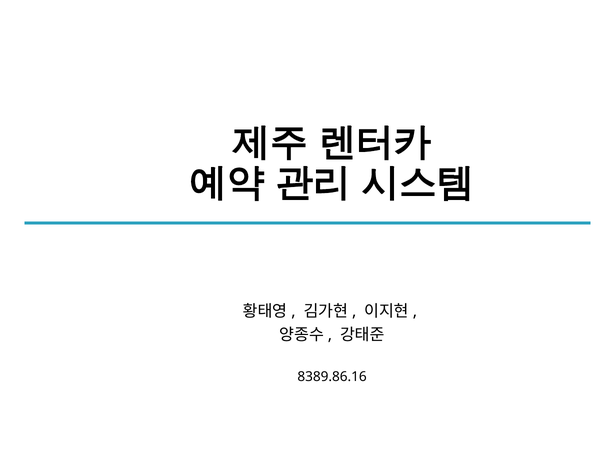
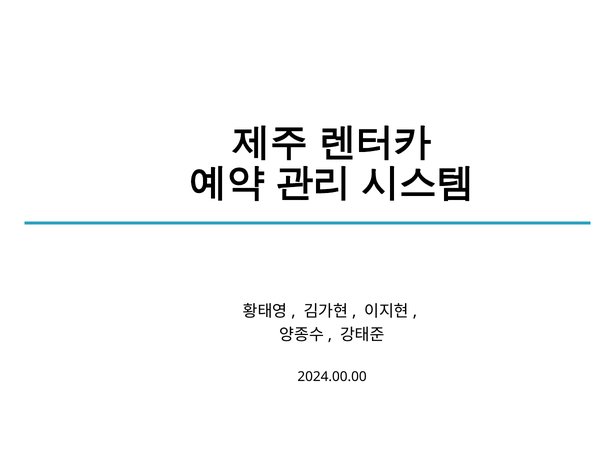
8389.86.16: 8389.86.16 -> 2024.00.00
